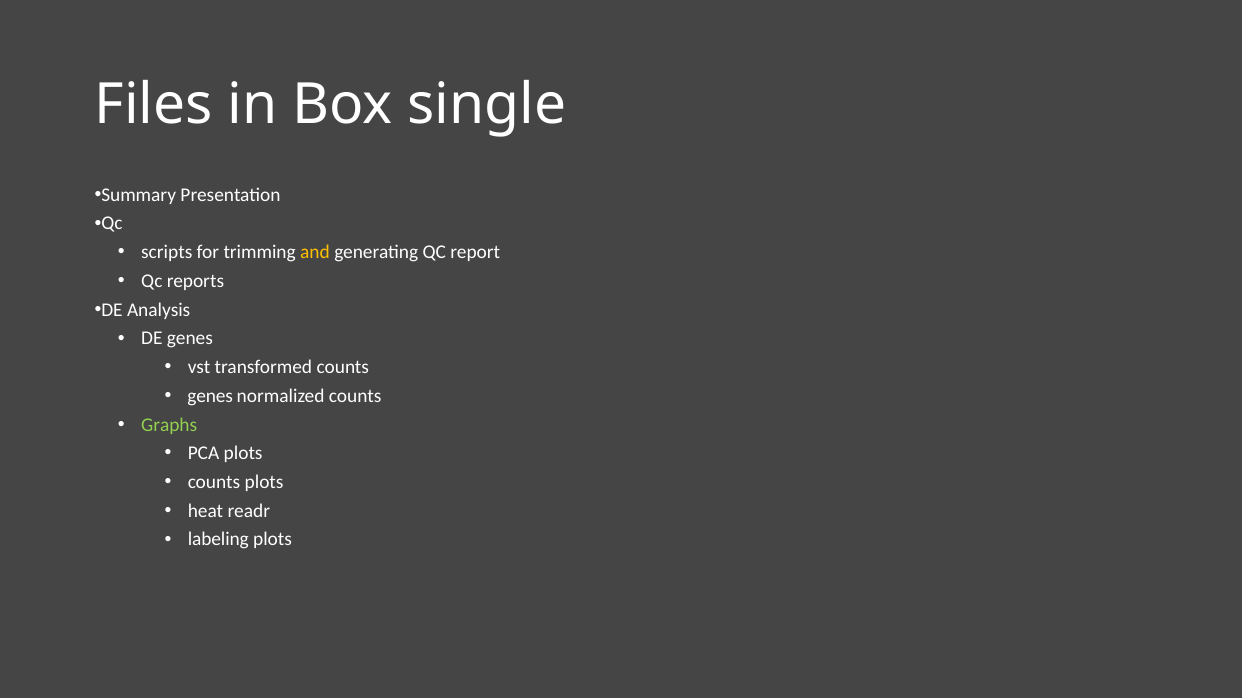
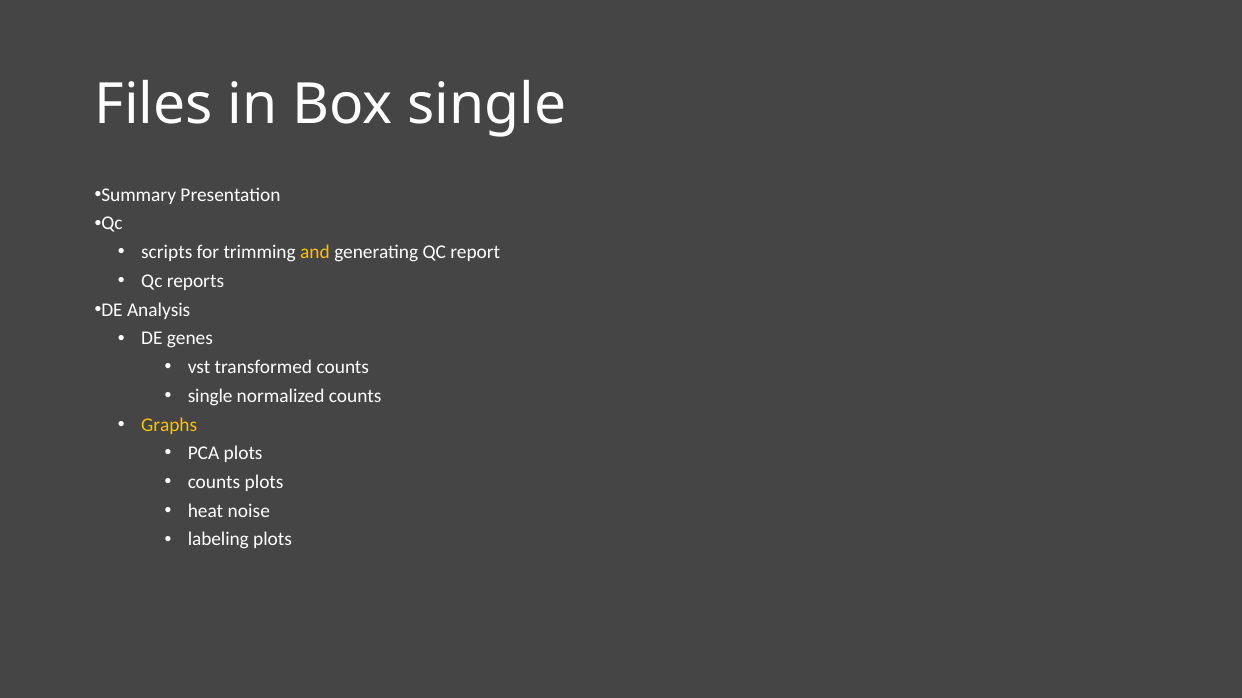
genes at (210, 396): genes -> single
Graphs colour: light green -> yellow
readr: readr -> noise
